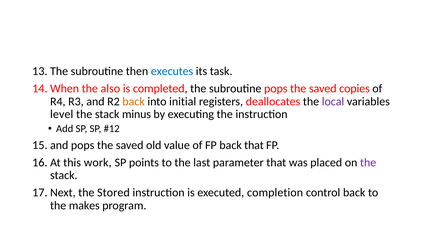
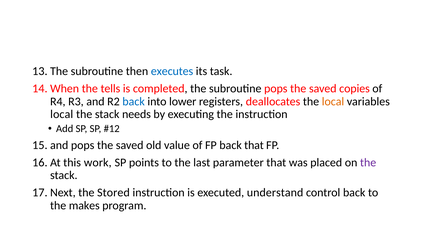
also: also -> tells
back at (134, 101) colour: orange -> blue
initial: initial -> lower
local at (333, 101) colour: purple -> orange
level at (62, 114): level -> local
minus: minus -> needs
completion: completion -> understand
